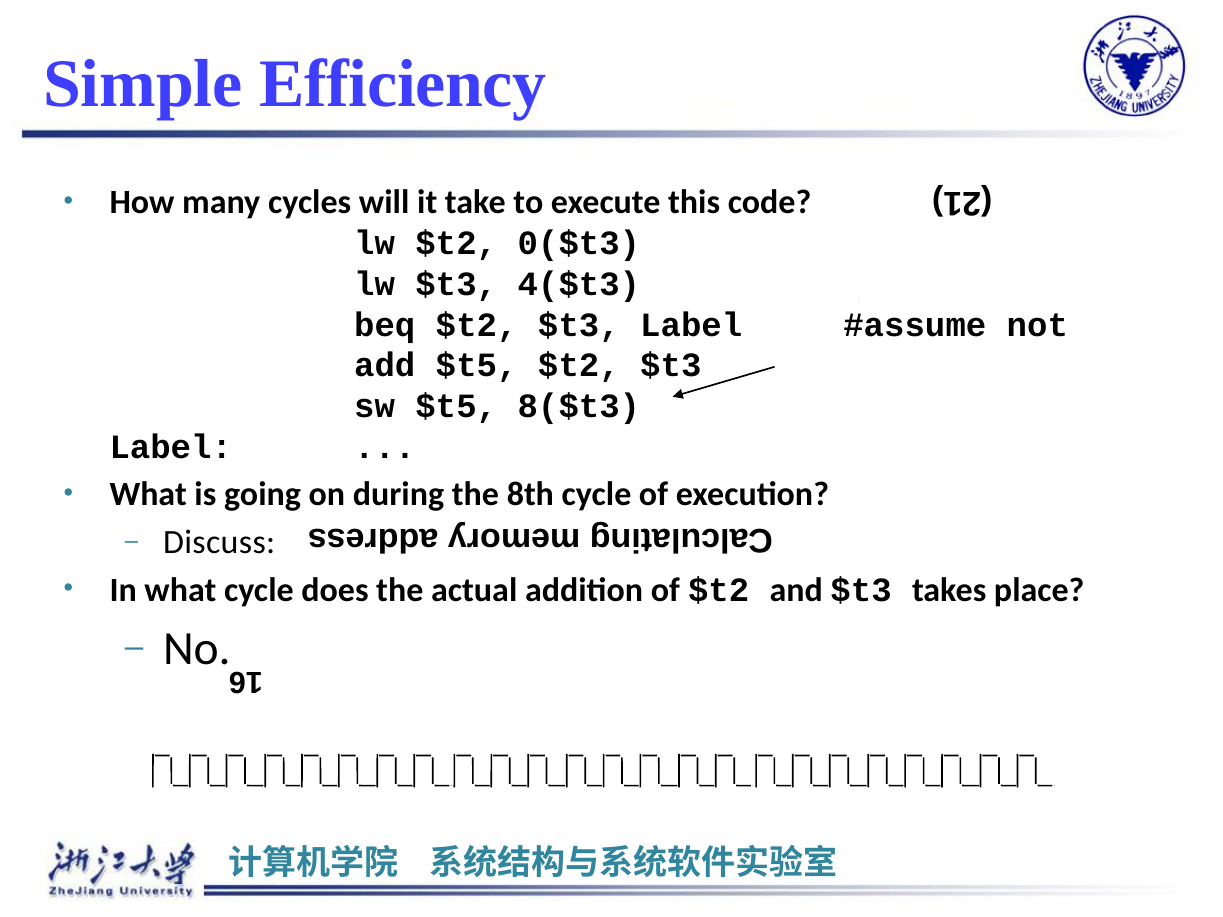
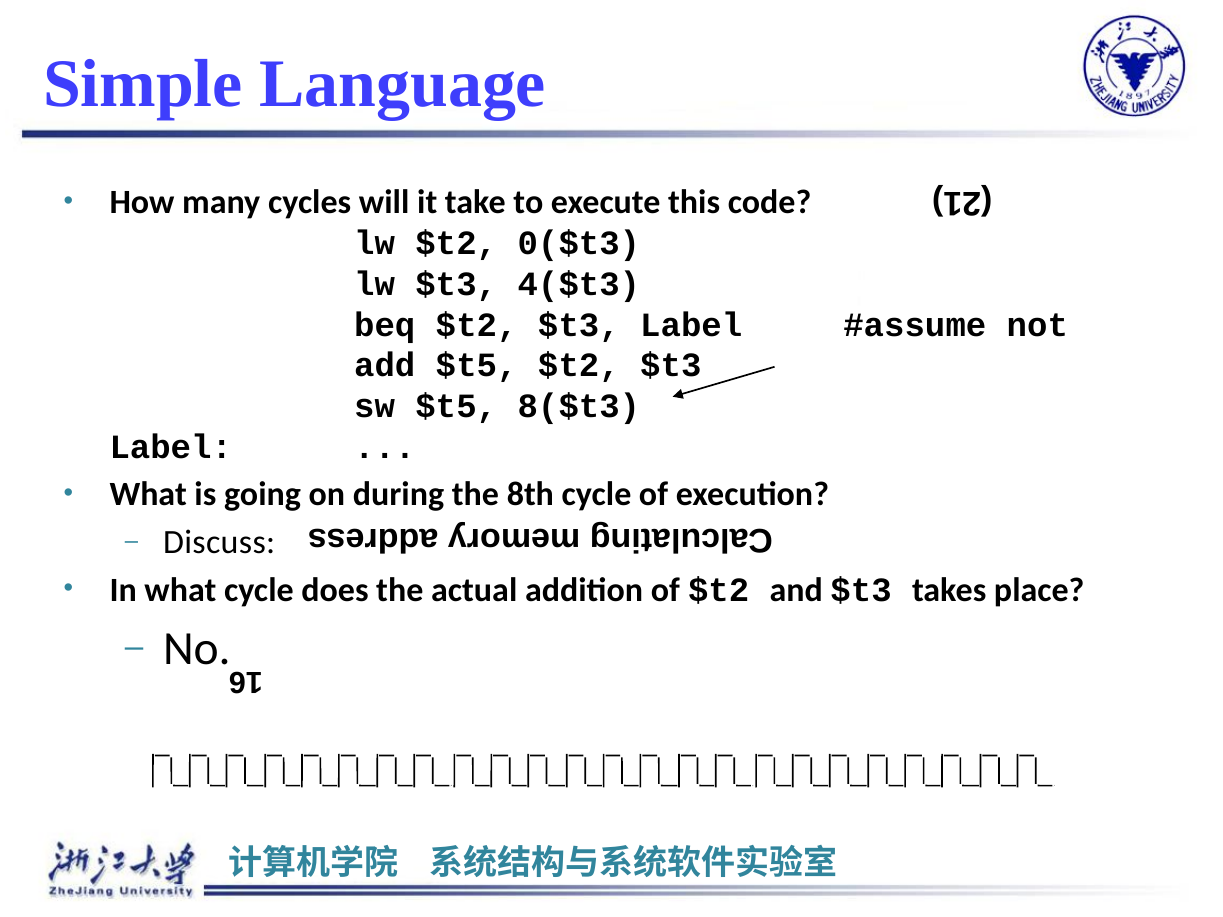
Efficiency: Efficiency -> Language
